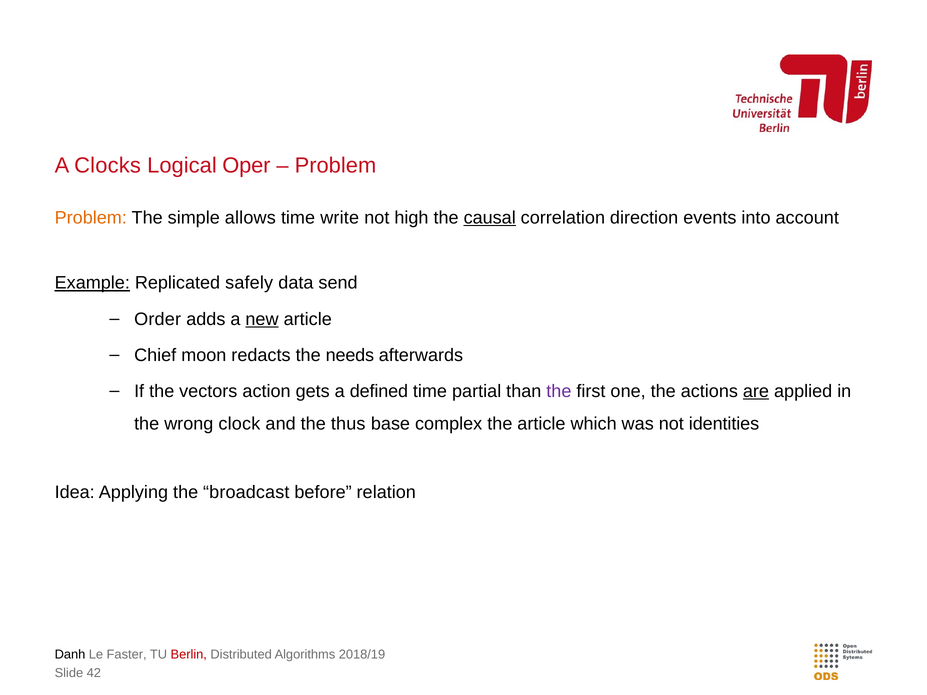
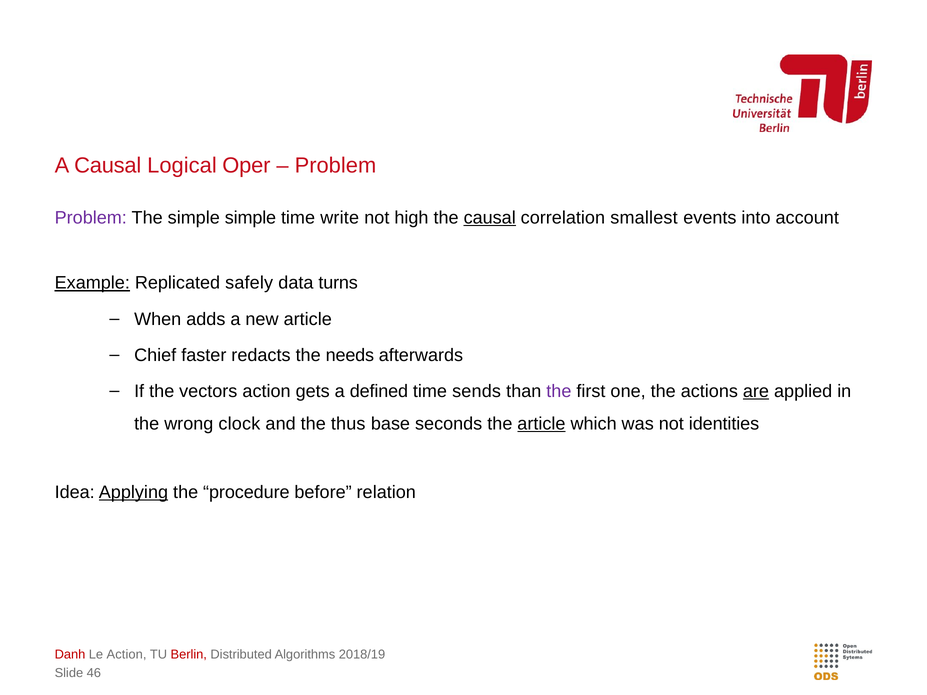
A Clocks: Clocks -> Causal
Problem at (91, 218) colour: orange -> purple
simple allows: allows -> simple
direction: direction -> smallest
send: send -> turns
Order: Order -> When
new underline: present -> none
moon: moon -> faster
partial: partial -> sends
complex: complex -> seconds
article at (541, 424) underline: none -> present
Applying underline: none -> present
broadcast: broadcast -> procedure
Danh colour: black -> red
Le Faster: Faster -> Action
42: 42 -> 46
